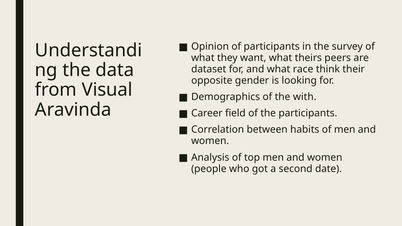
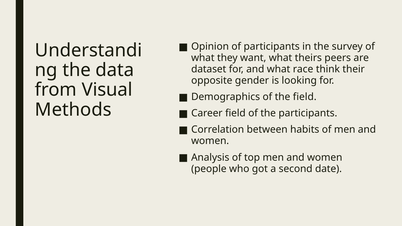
the with: with -> field
Aravinda: Aravinda -> Methods
